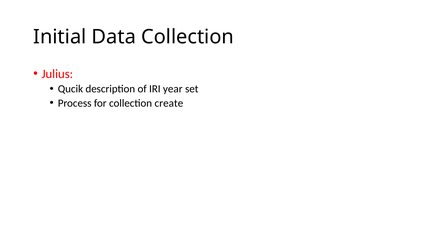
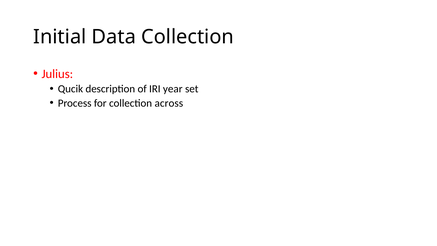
create: create -> across
